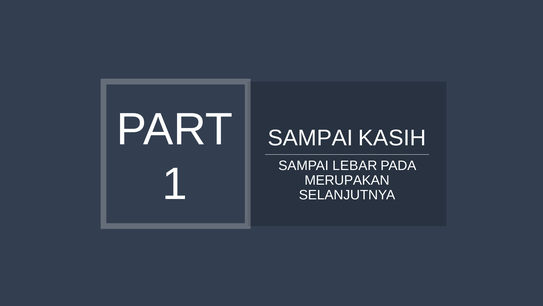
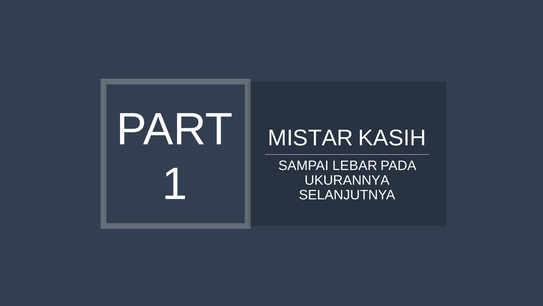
SAMPAI at (311, 138): SAMPAI -> MISTAR
MERUPAKAN: MERUPAKAN -> UKURANNYA
